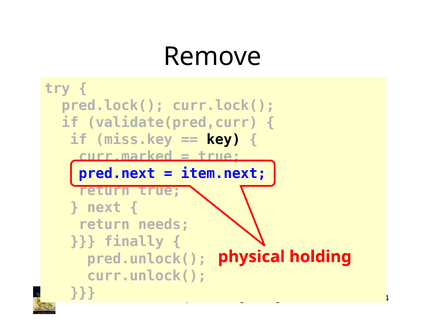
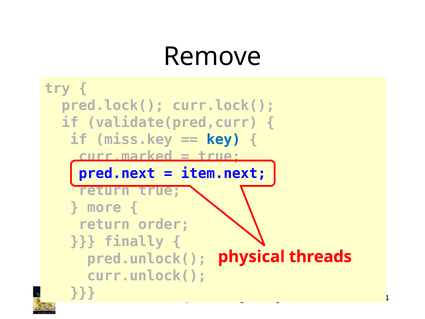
key colour: black -> blue
next: next -> more
needs: needs -> order
holding: holding -> threads
